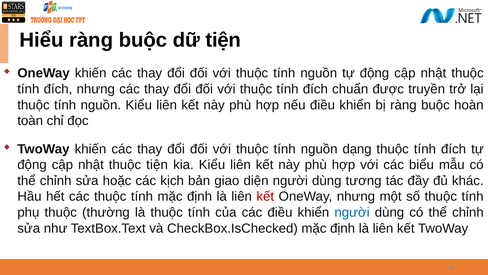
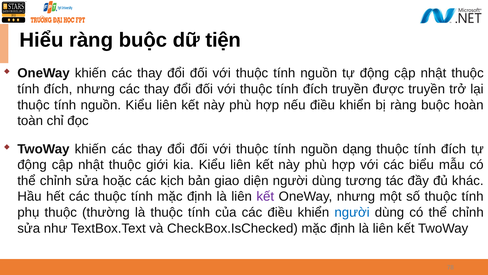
đích chuẩn: chuẩn -> truyền
thuộc tiện: tiện -> giới
kết at (265, 196) colour: red -> purple
